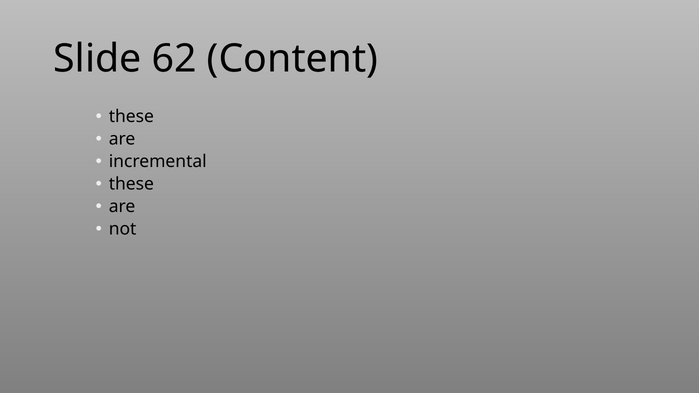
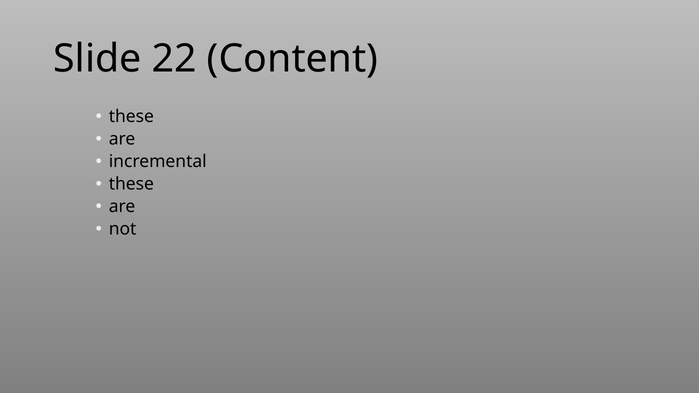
62: 62 -> 22
